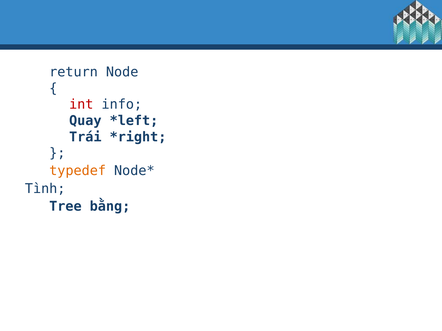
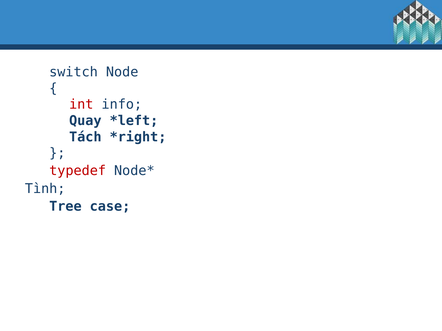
return: return -> switch
Trái: Trái -> Tách
typedef colour: orange -> red
bằng: bằng -> case
